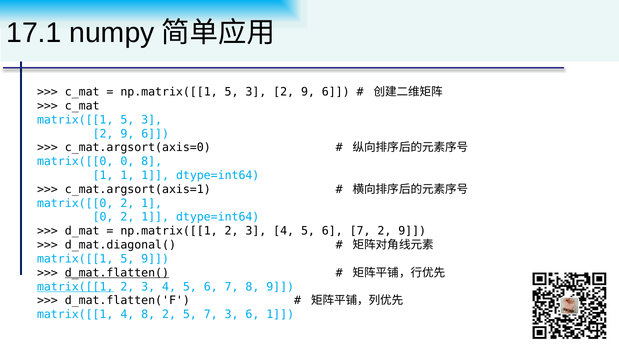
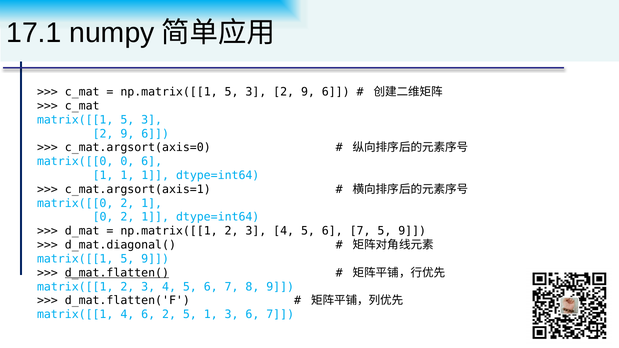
0 8: 8 -> 6
7 2: 2 -> 5
matrix([[1 at (75, 287) underline: present -> none
4 8: 8 -> 6
5 7: 7 -> 1
3 6 1: 1 -> 7
